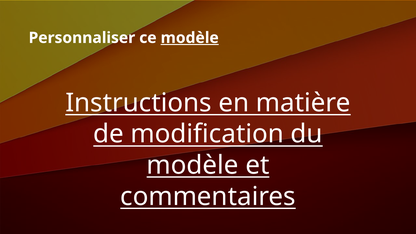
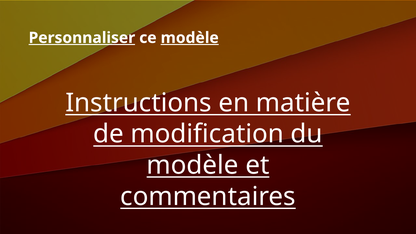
Personnaliser underline: none -> present
